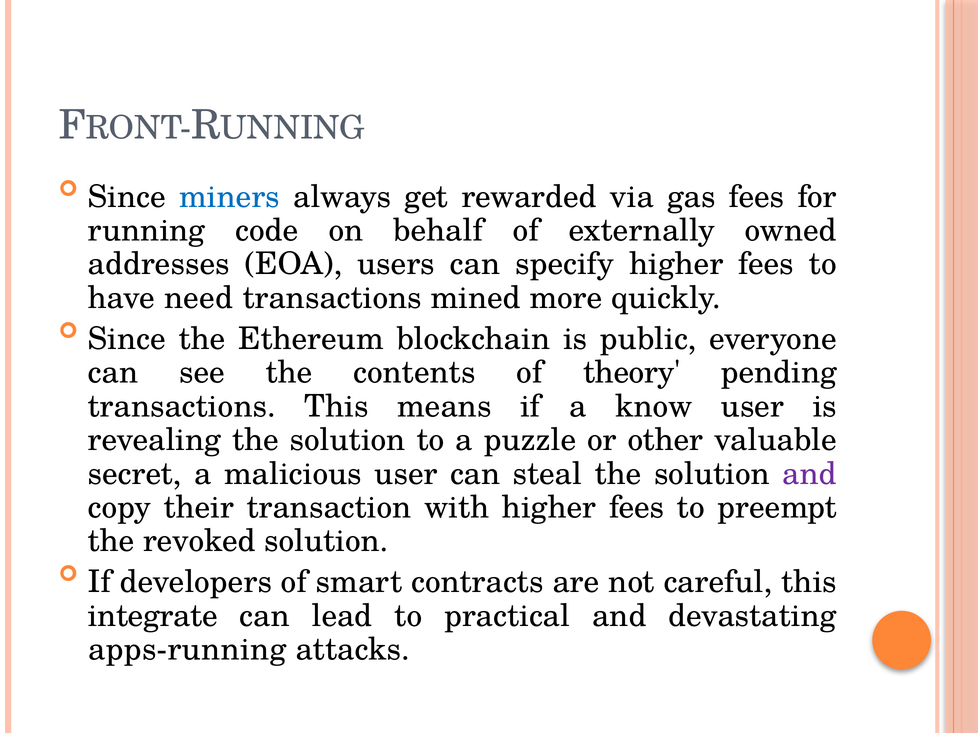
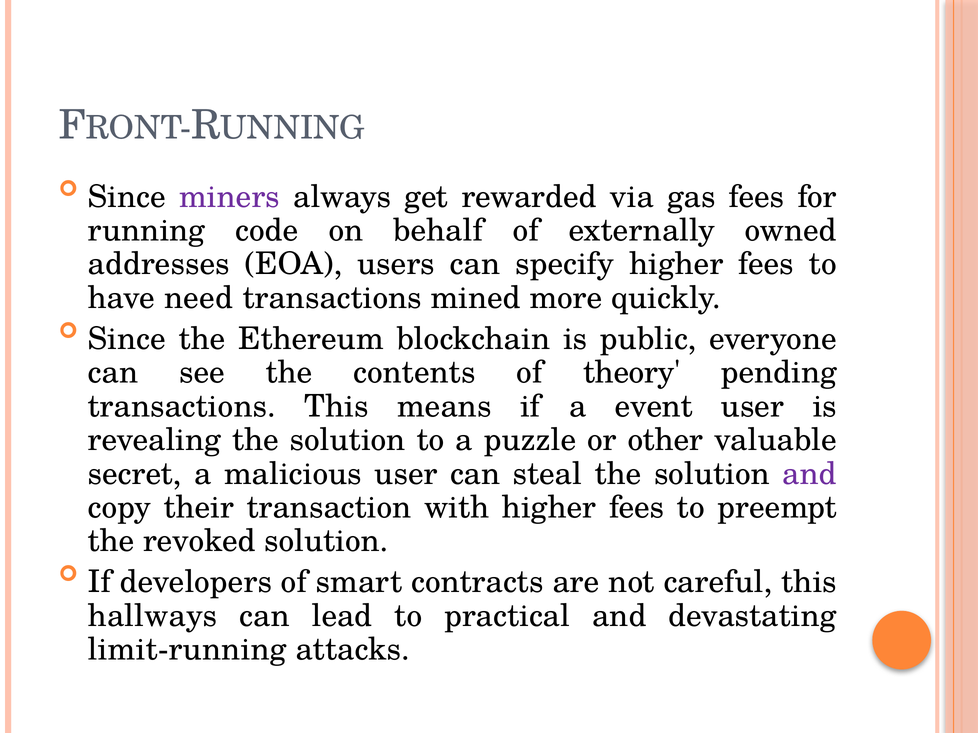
miners colour: blue -> purple
know: know -> event
integrate: integrate -> hallways
apps-running: apps-running -> limit-running
